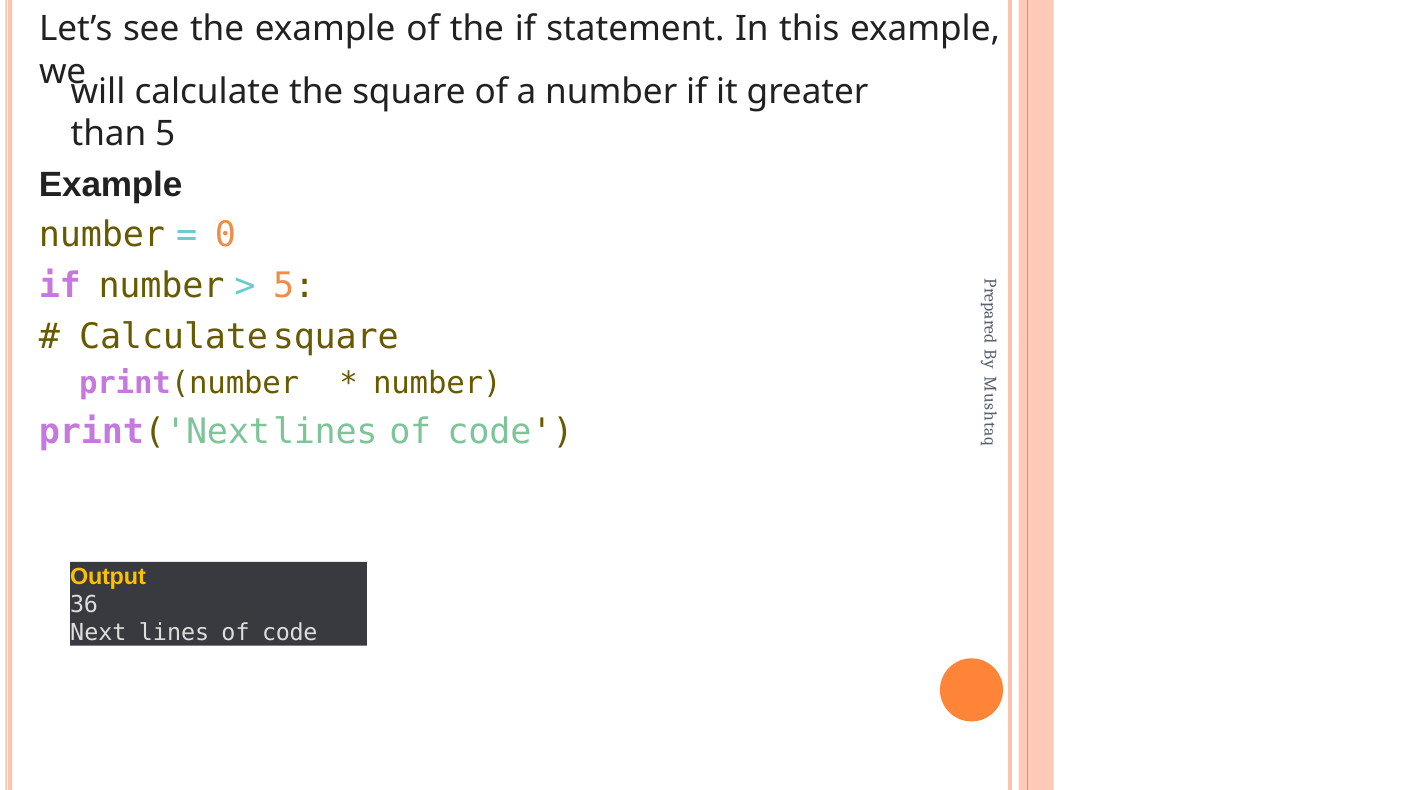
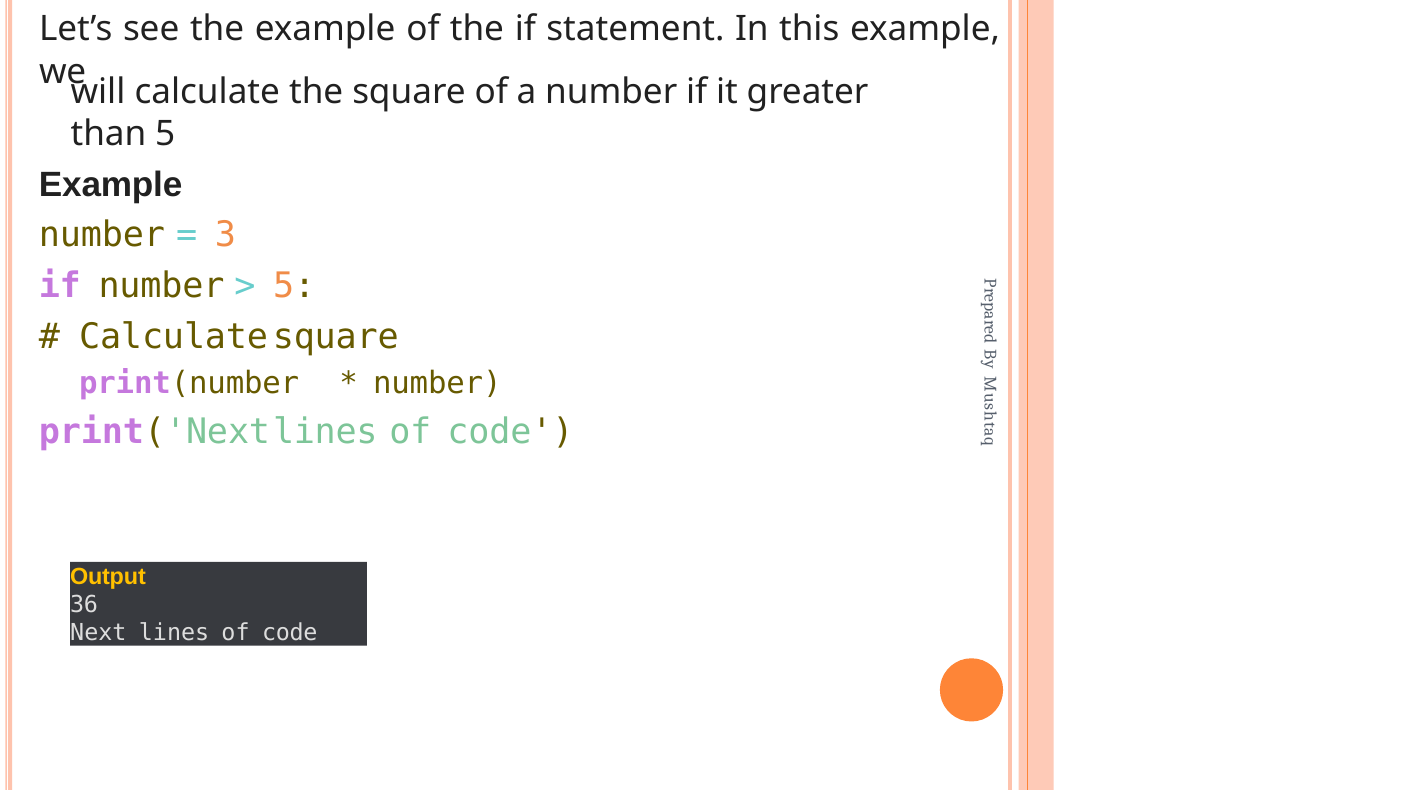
0: 0 -> 3
